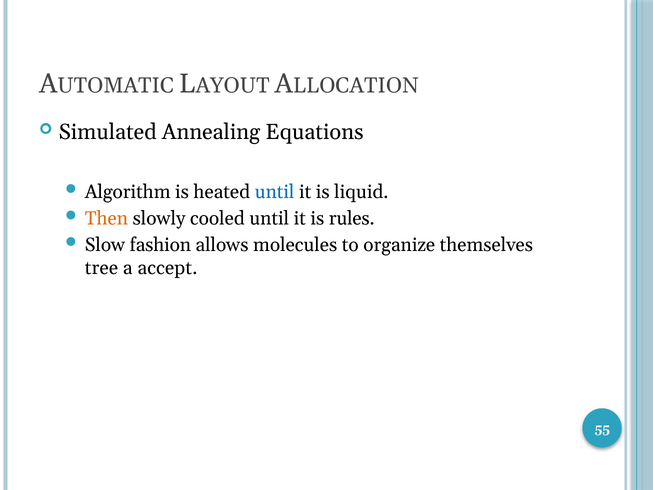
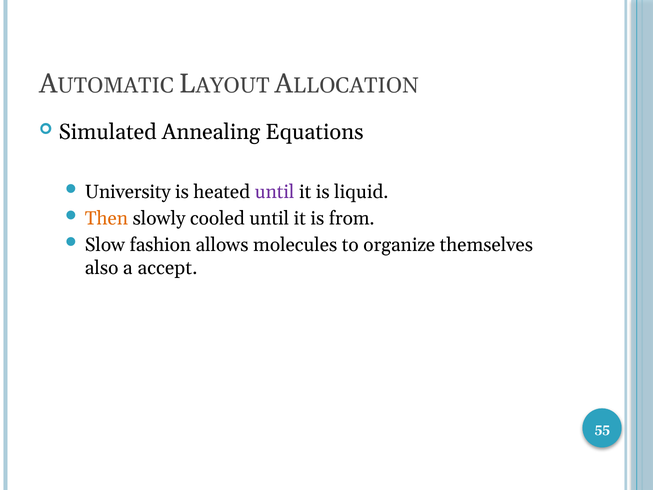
Algorithm: Algorithm -> University
until at (275, 192) colour: blue -> purple
rules: rules -> from
tree: tree -> also
